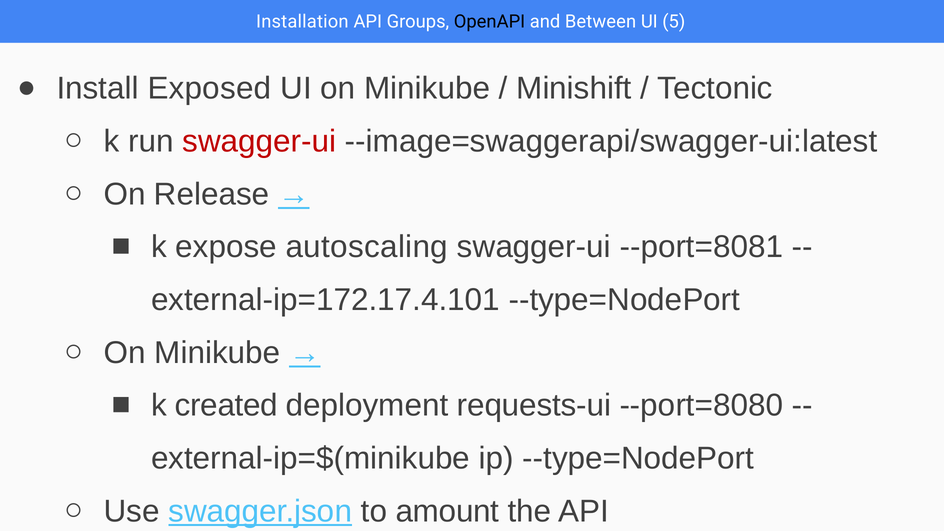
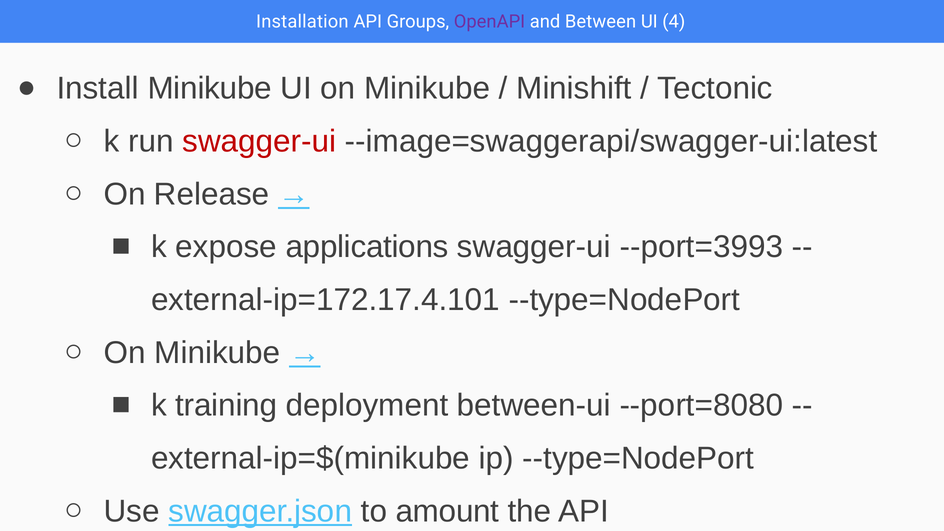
OpenAPI colour: black -> purple
5: 5 -> 4
Install Exposed: Exposed -> Minikube
autoscaling: autoscaling -> applications
--port=8081: --port=8081 -> --port=3993
created: created -> training
requests-ui: requests-ui -> between-ui
